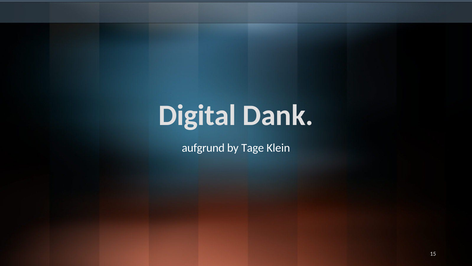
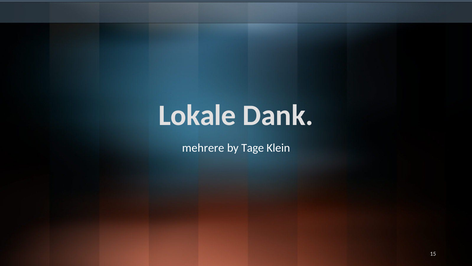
Digital: Digital -> Lokale
aufgrund: aufgrund -> mehrere
